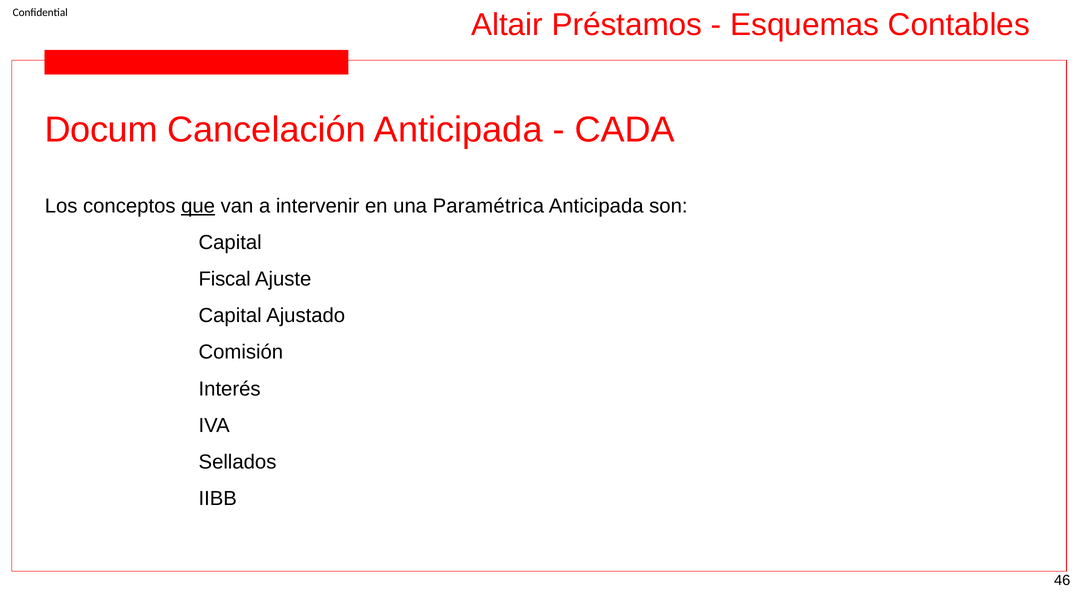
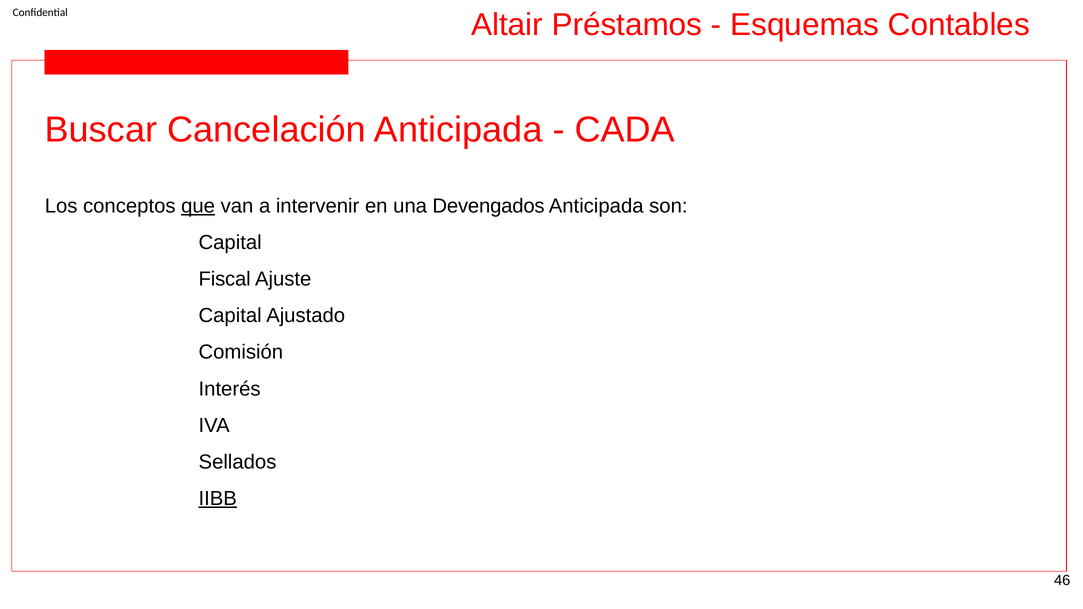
Docum: Docum -> Buscar
Paramétrica: Paramétrica -> Devengados
IIBB underline: none -> present
